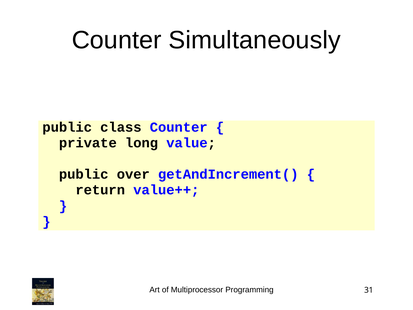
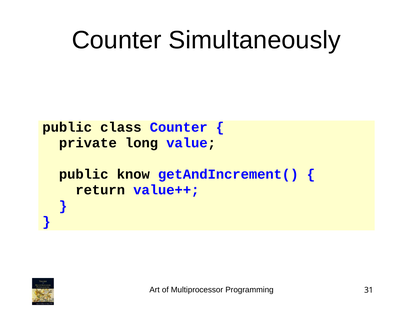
over: over -> know
